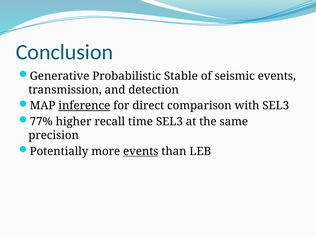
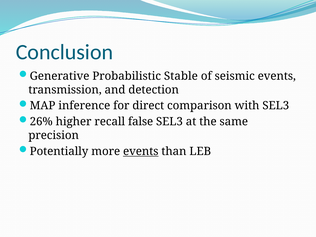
inference underline: present -> none
77%: 77% -> 26%
time: time -> false
